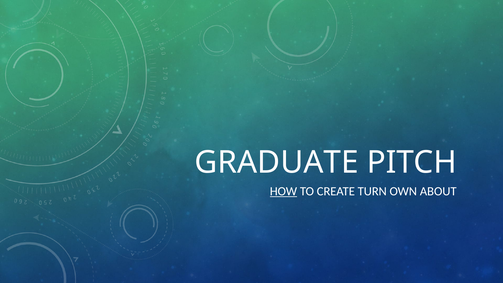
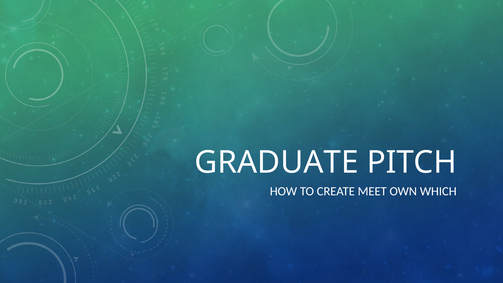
HOW underline: present -> none
TURN: TURN -> MEET
ABOUT: ABOUT -> WHICH
